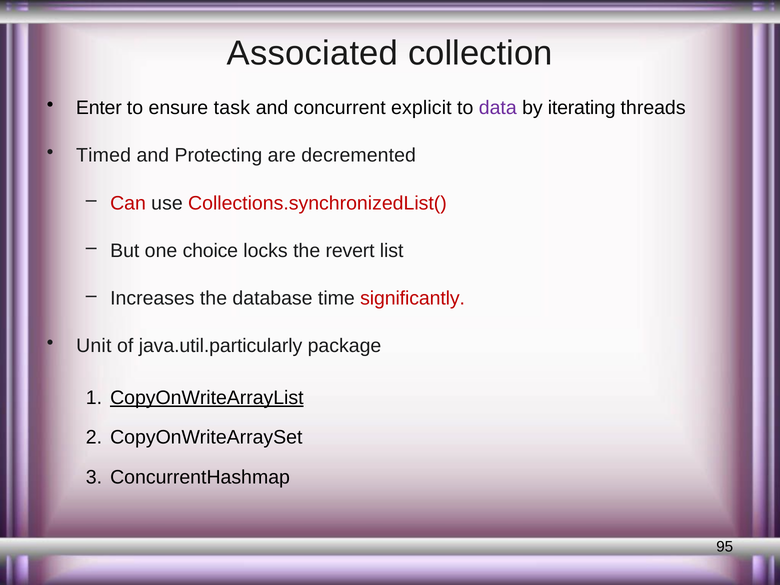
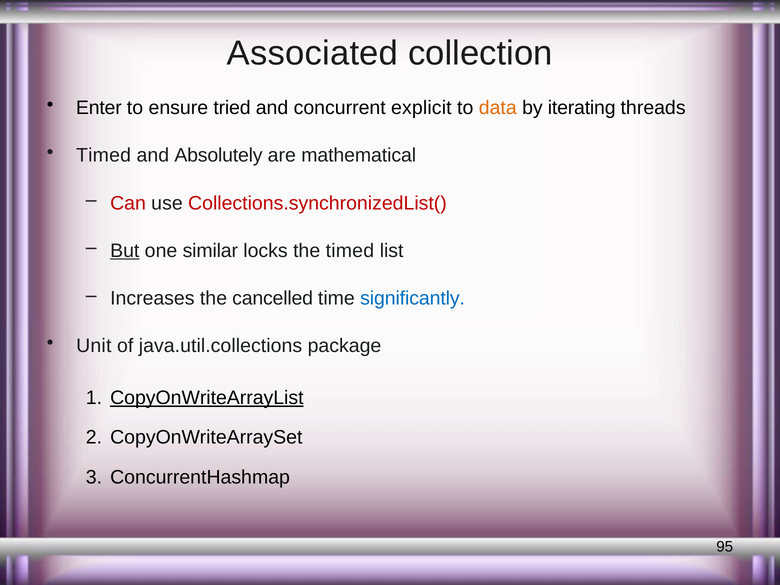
task: task -> tried
data colour: purple -> orange
Protecting: Protecting -> Absolutely
decremented: decremented -> mathematical
But underline: none -> present
choice: choice -> similar
the revert: revert -> timed
database: database -> cancelled
significantly colour: red -> blue
java.util.particularly: java.util.particularly -> java.util.collections
